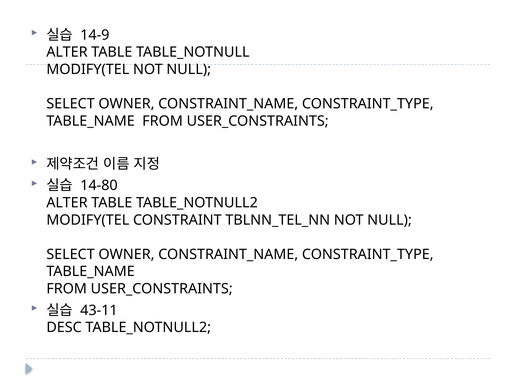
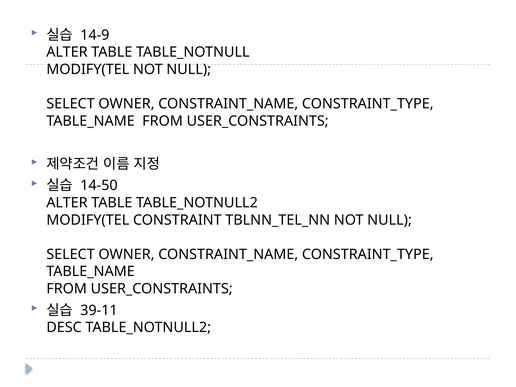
14-80: 14-80 -> 14-50
43-11: 43-11 -> 39-11
